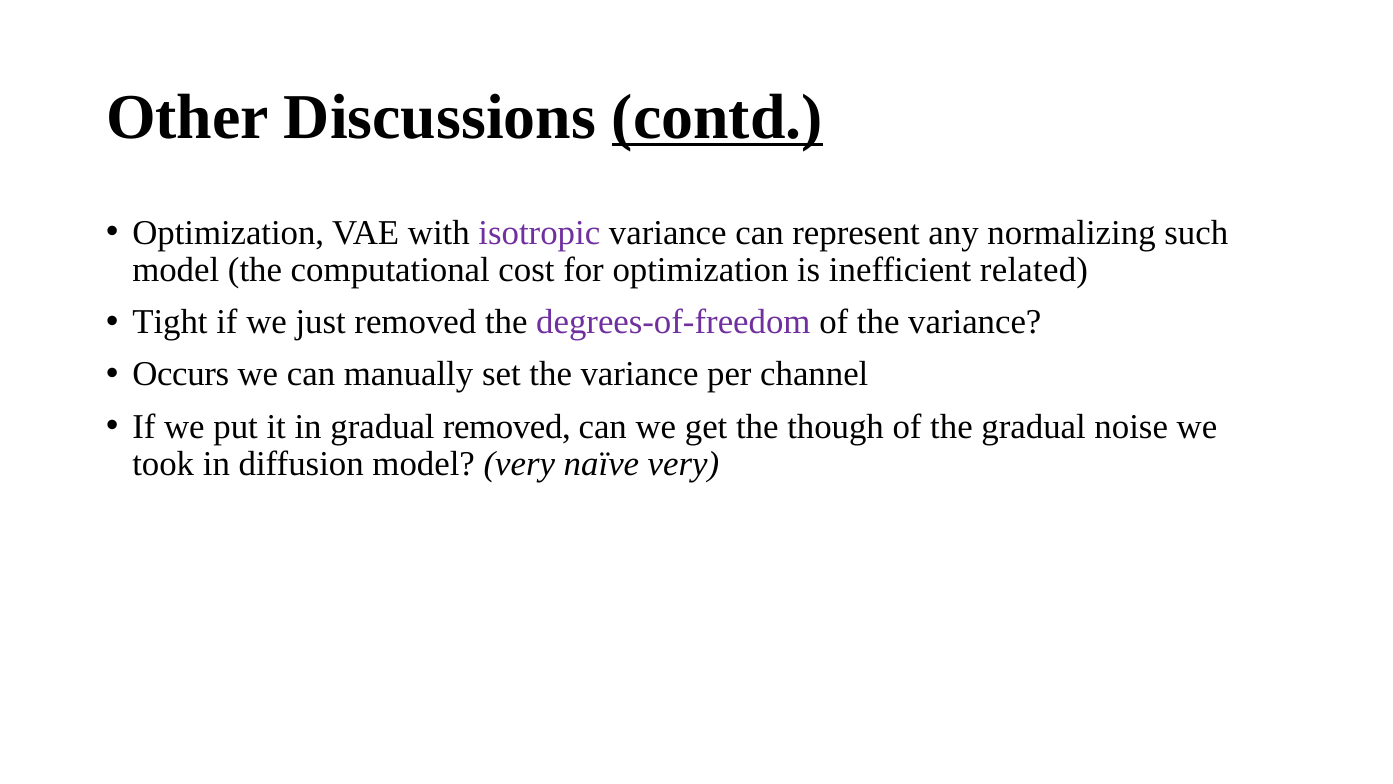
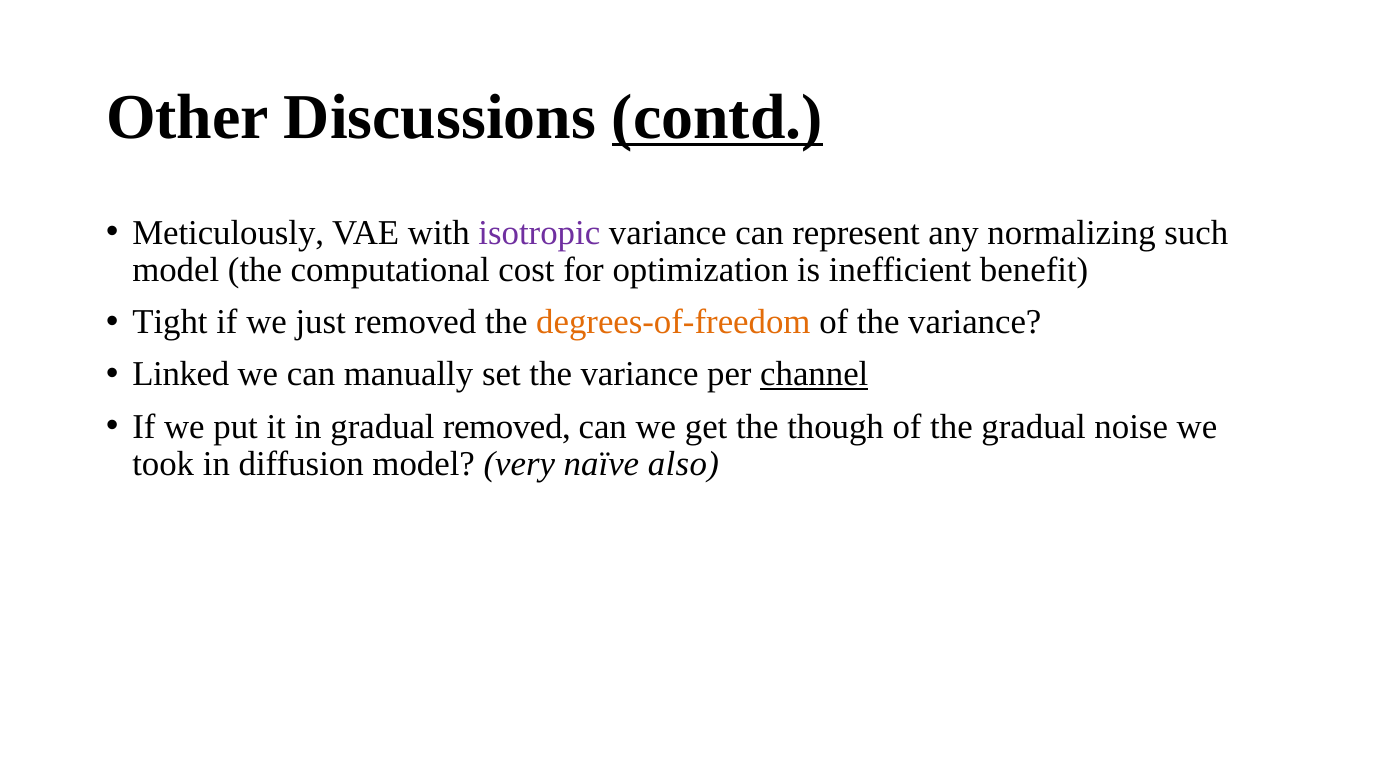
Optimization at (228, 232): Optimization -> Meticulously
related: related -> benefit
degrees-of-freedom colour: purple -> orange
Occurs: Occurs -> Linked
channel underline: none -> present
naïve very: very -> also
